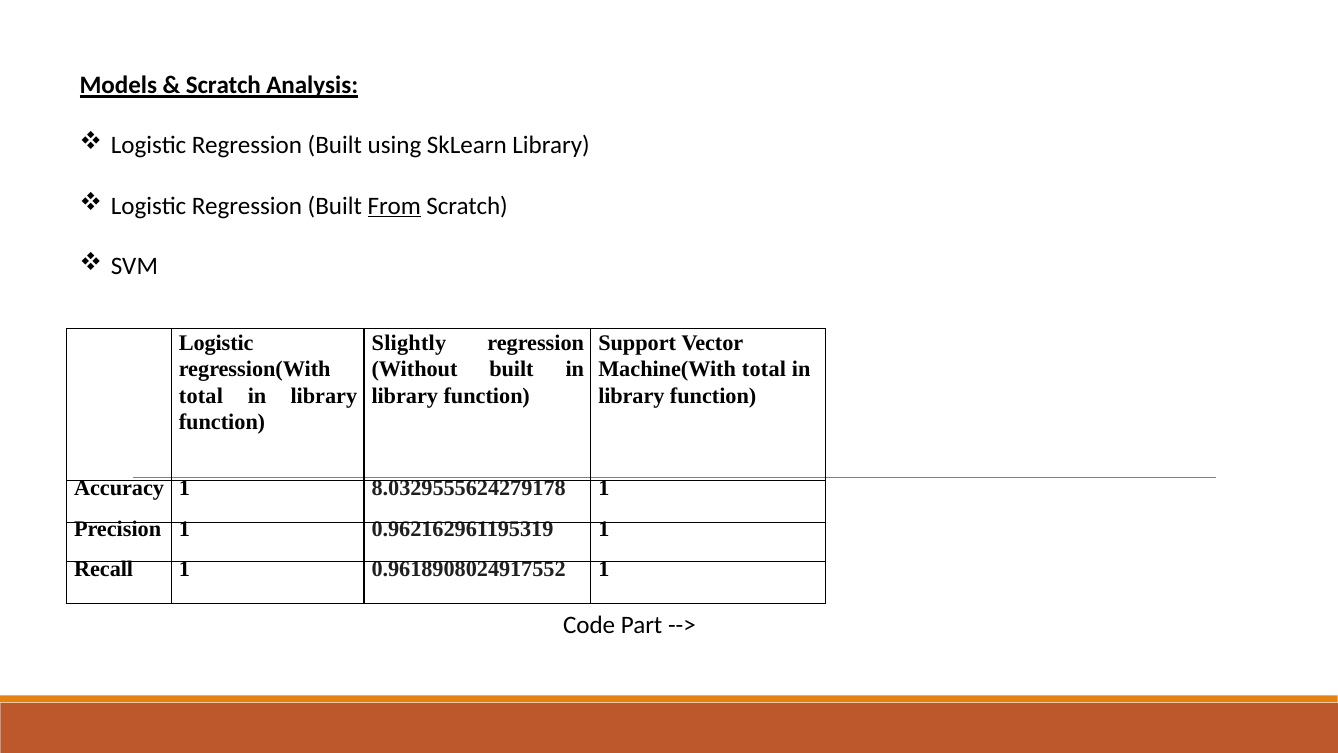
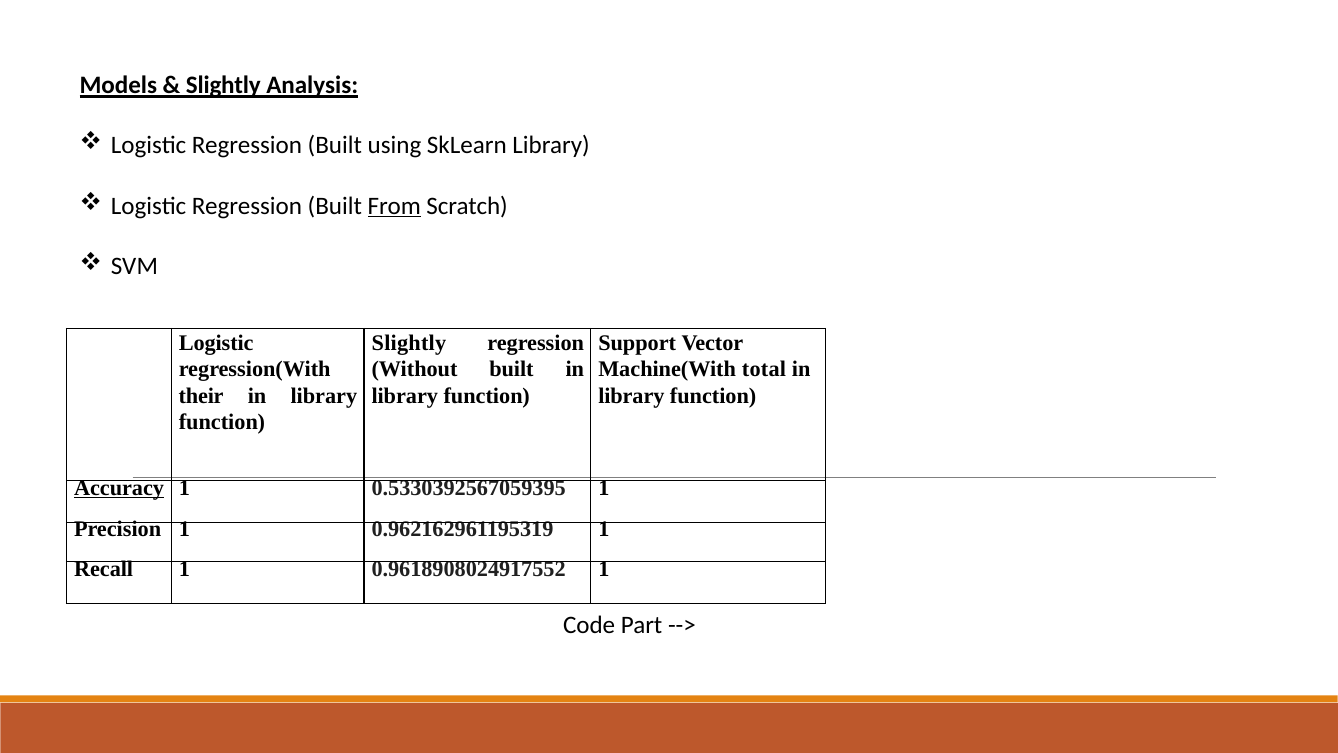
Scratch at (223, 85): Scratch -> Slightly
total at (201, 395): total -> their
Accuracy underline: none -> present
8.0329555624279178: 8.0329555624279178 -> 0.5330392567059395
